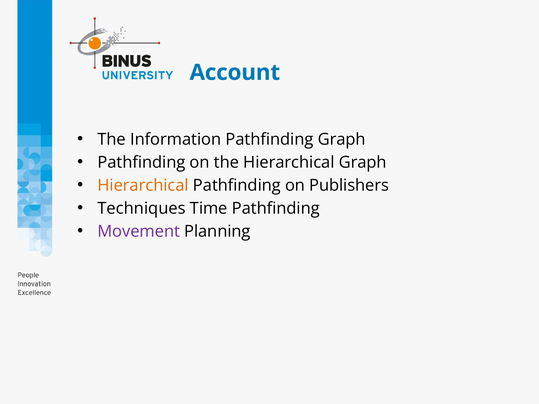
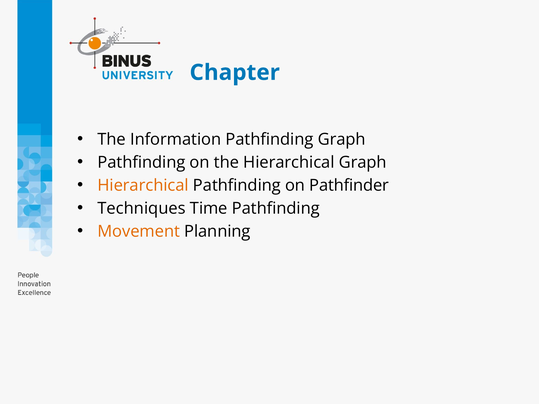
Account: Account -> Chapter
Publishers: Publishers -> Pathfinder
Movement colour: purple -> orange
